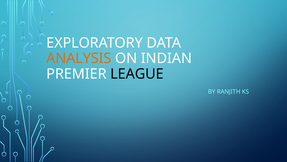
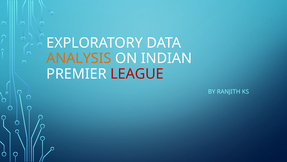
LEAGUE colour: black -> red
